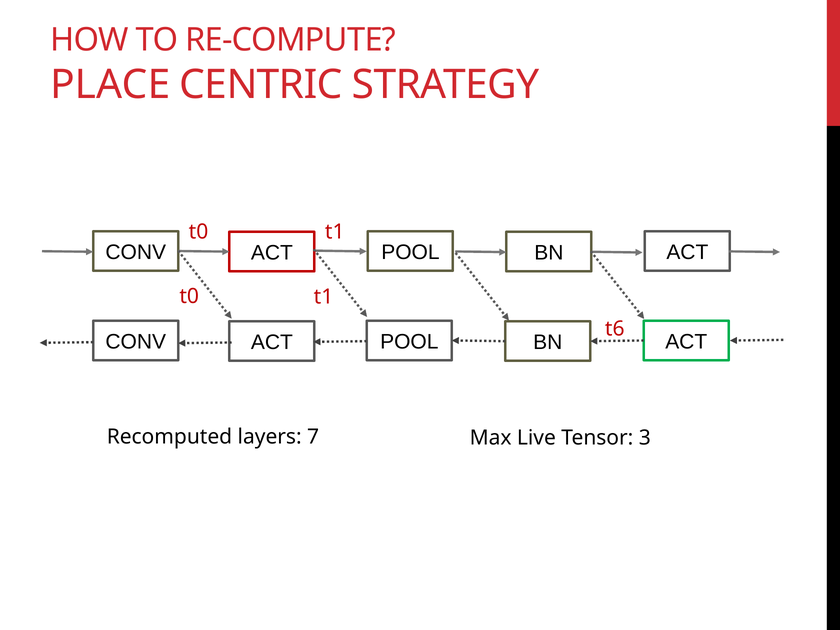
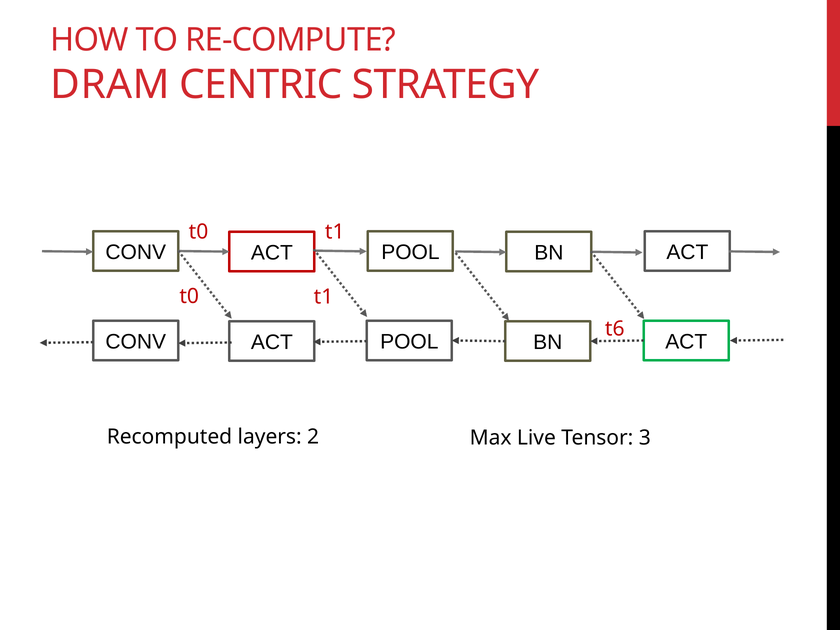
PLACE: PLACE -> DRAM
7: 7 -> 2
